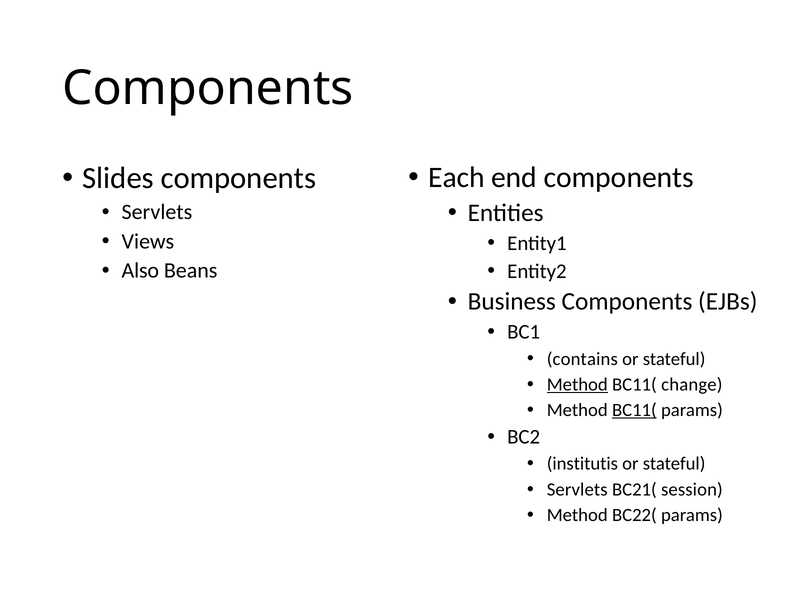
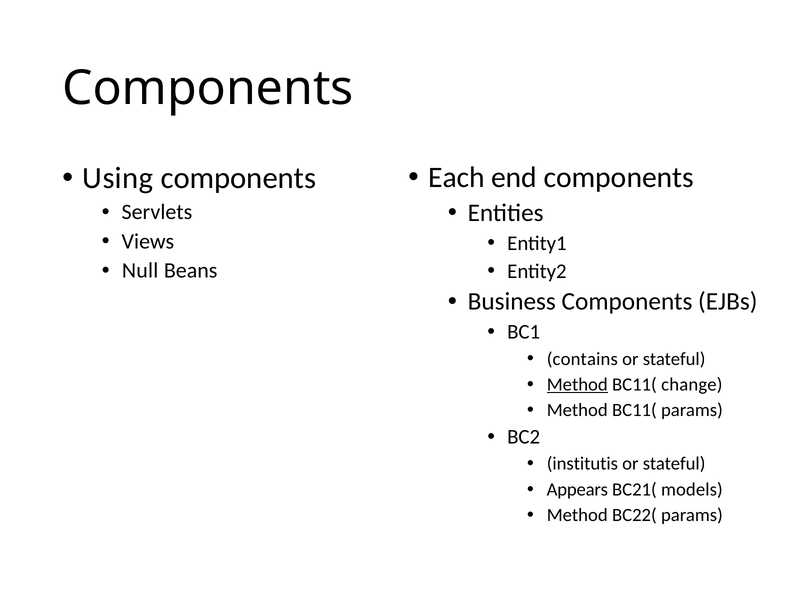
Slides: Slides -> Using
Also: Also -> Null
BC11( at (634, 410) underline: present -> none
Servlets at (577, 490): Servlets -> Appears
session: session -> models
